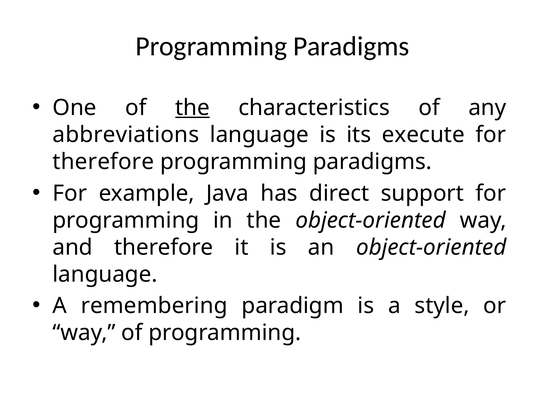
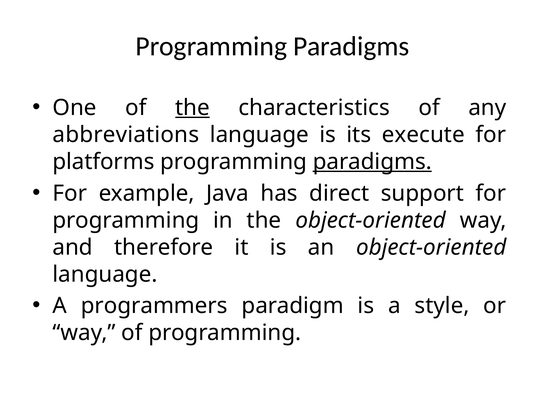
therefore at (103, 161): therefore -> platforms
paradigms at (372, 161) underline: none -> present
remembering: remembering -> programmers
